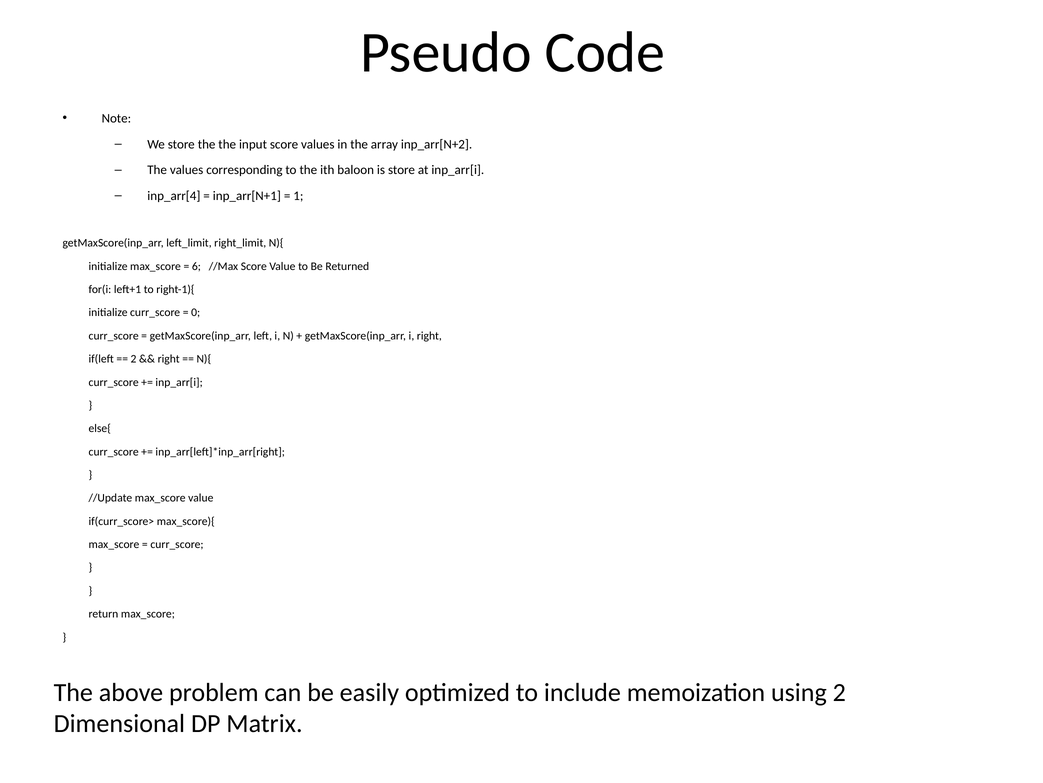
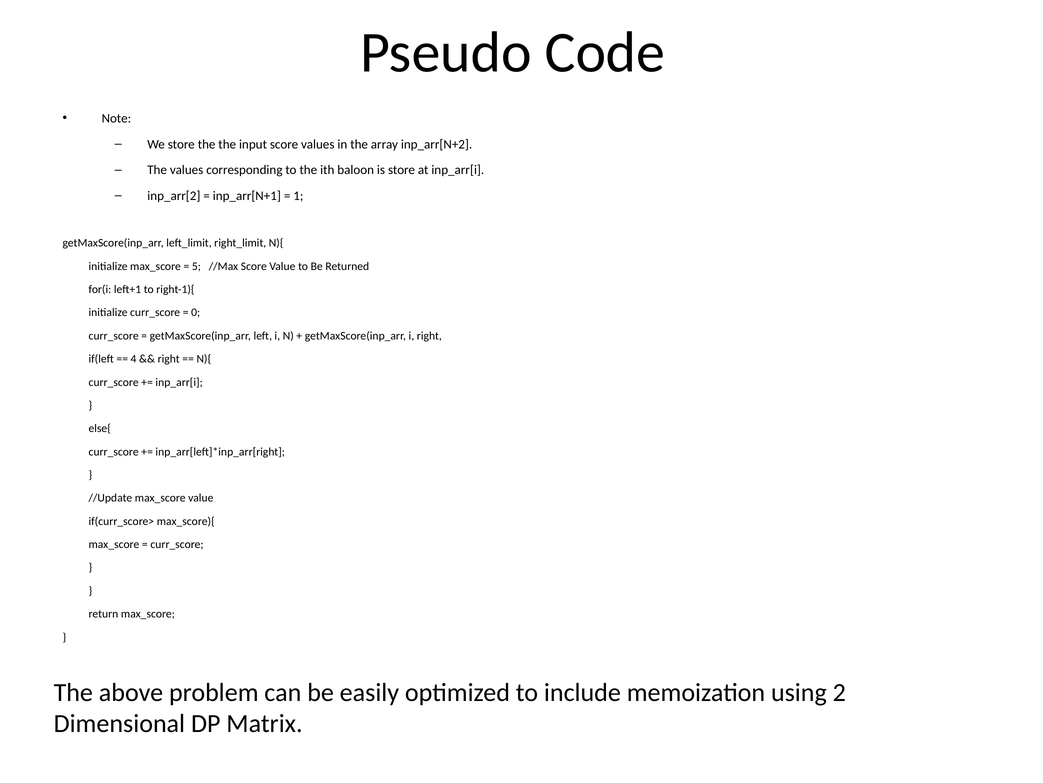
inp_arr[4: inp_arr[4 -> inp_arr[2
6: 6 -> 5
2 at (134, 359): 2 -> 4
